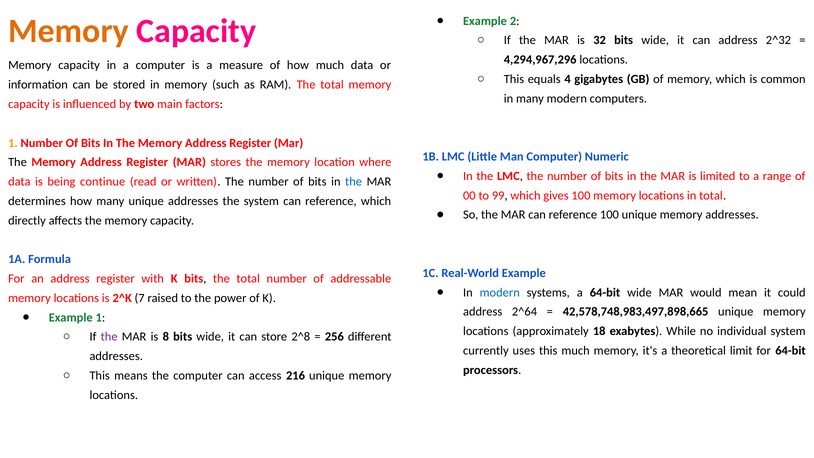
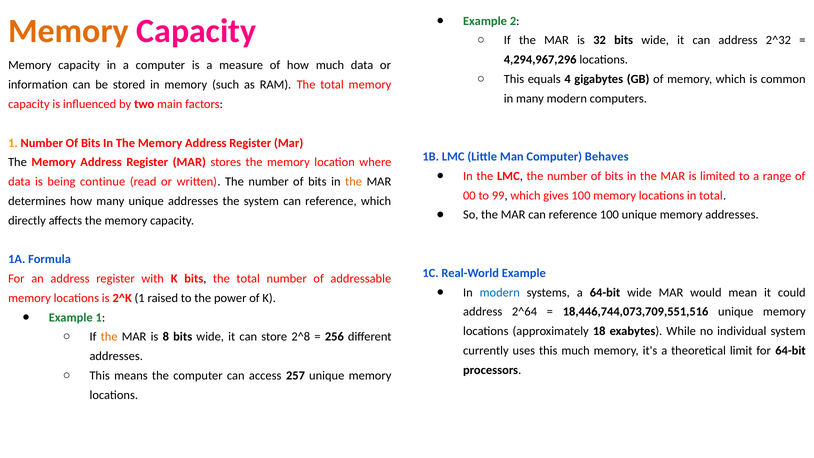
Numeric: Numeric -> Behaves
the at (354, 182) colour: blue -> orange
2^K 7: 7 -> 1
42,578,748,983,497,898,665: 42,578,748,983,497,898,665 -> 18,446,744,073,709,551,516
the at (109, 337) colour: purple -> orange
216: 216 -> 257
